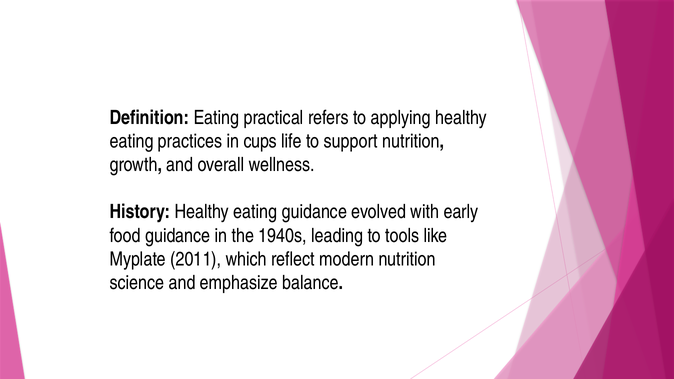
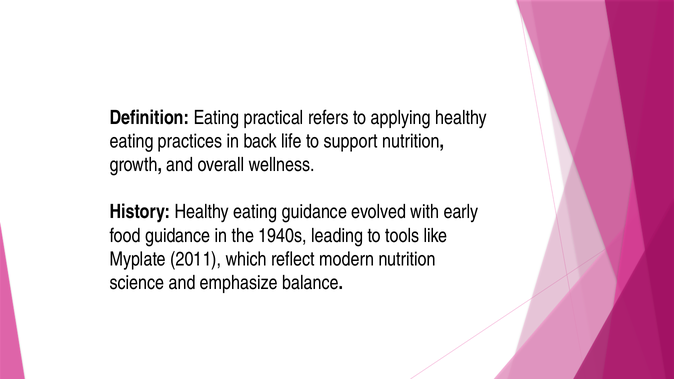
cups: cups -> back
